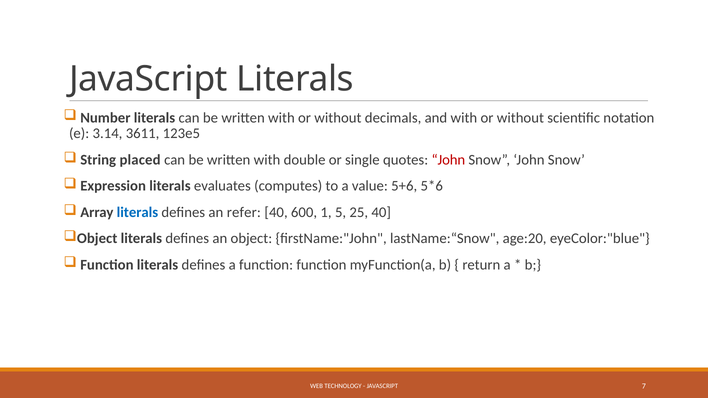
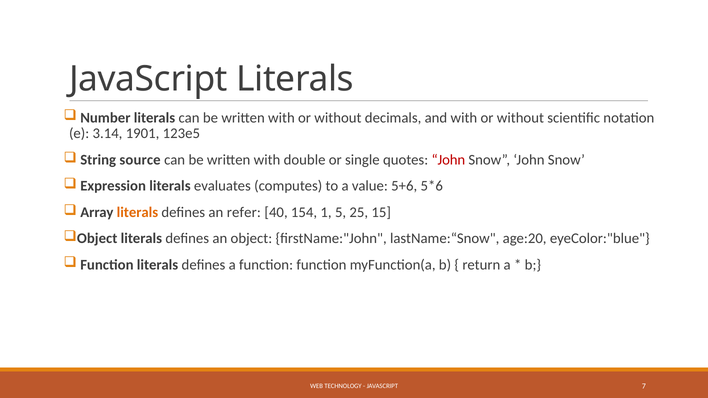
3611: 3611 -> 1901
placed: placed -> source
literals at (137, 212) colour: blue -> orange
600: 600 -> 154
25 40: 40 -> 15
